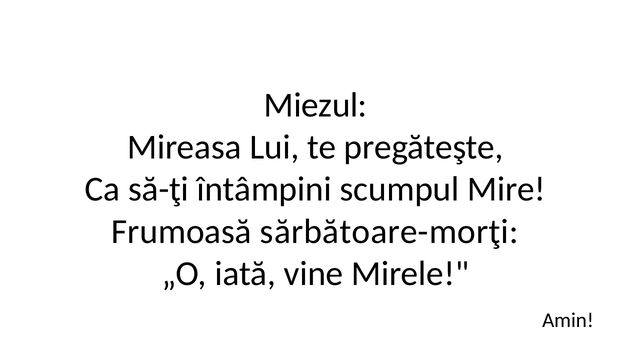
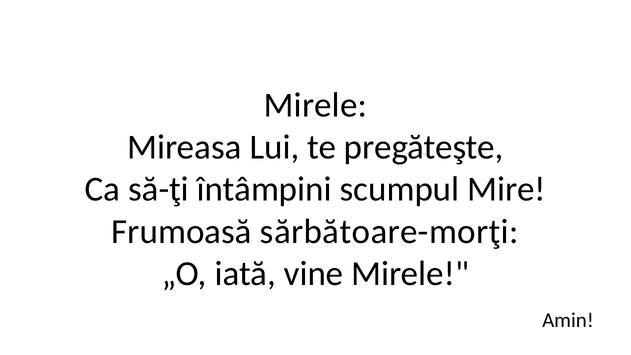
Miezul at (316, 105): Miezul -> Mirele
